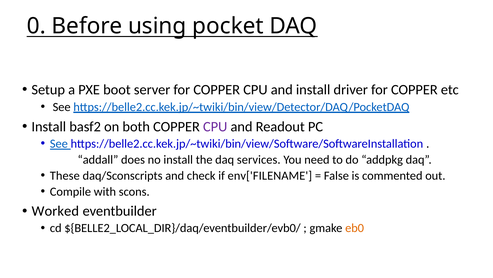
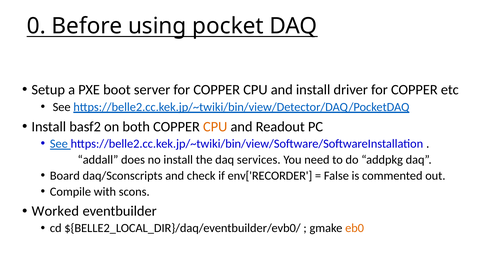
CPU at (215, 126) colour: purple -> orange
These: These -> Board
env['FILENAME: env['FILENAME -> env['RECORDER
